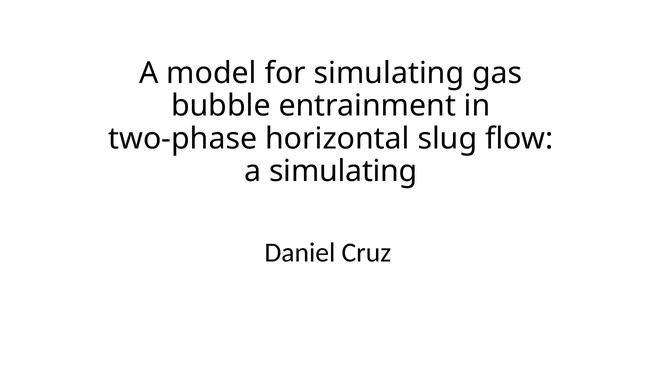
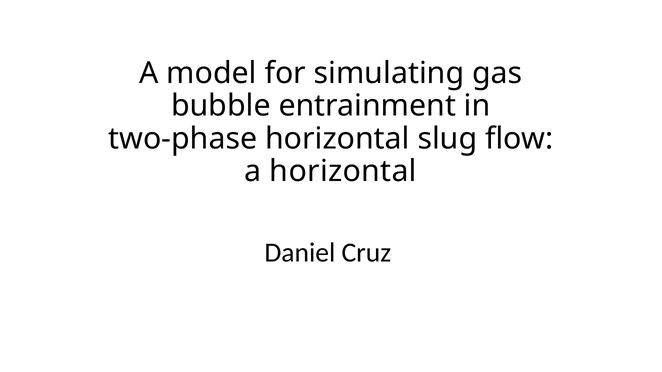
a simulating: simulating -> horizontal
